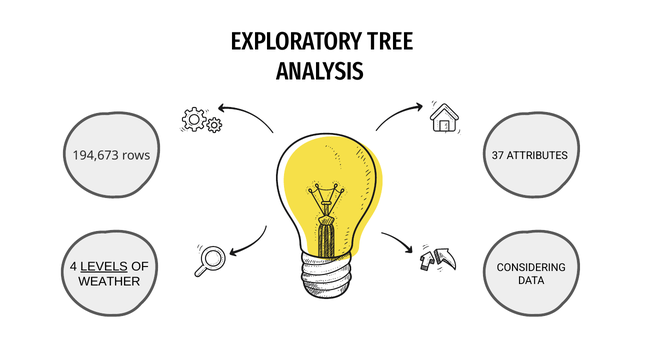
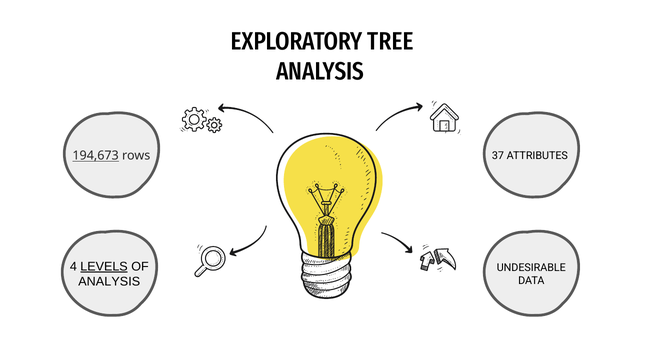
194,673 underline: none -> present
CONSIDERING: CONSIDERING -> UNDESIRABLE
WEATHER at (109, 282): WEATHER -> ANALYSIS
